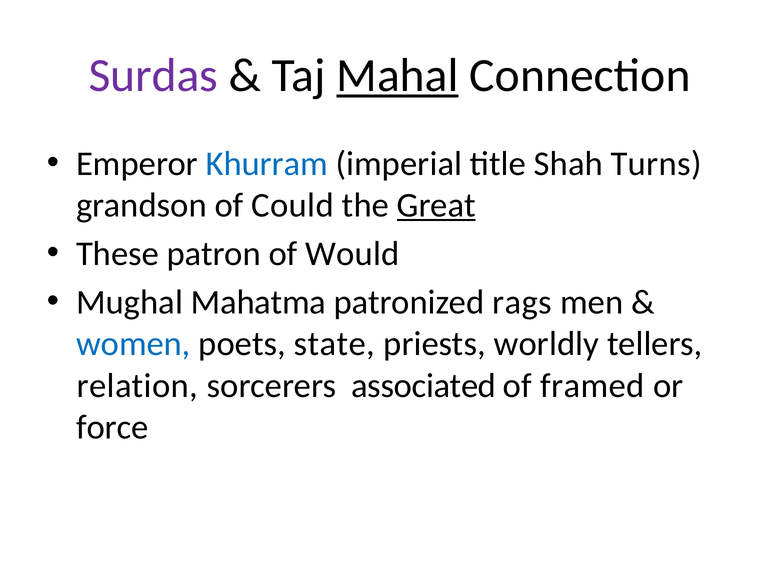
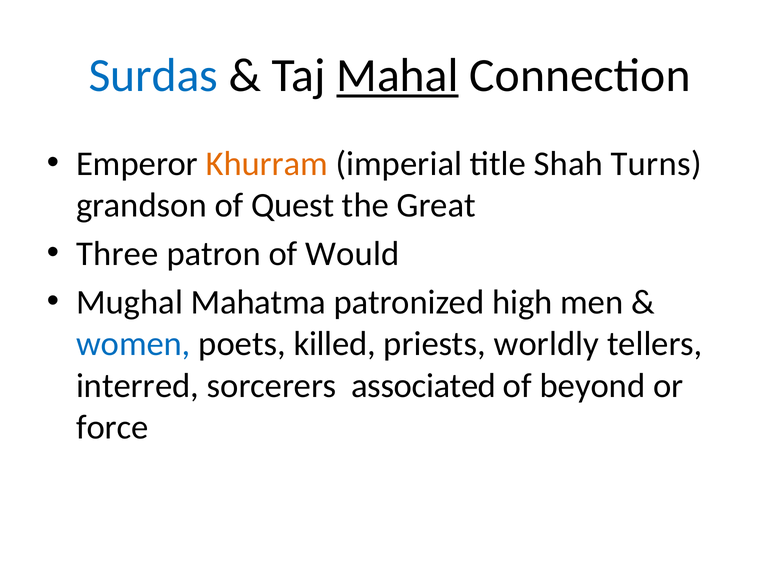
Surdas colour: purple -> blue
Khurram colour: blue -> orange
Could: Could -> Quest
Great underline: present -> none
These: These -> Three
rags: rags -> high
state: state -> killed
relation: relation -> interred
framed: framed -> beyond
